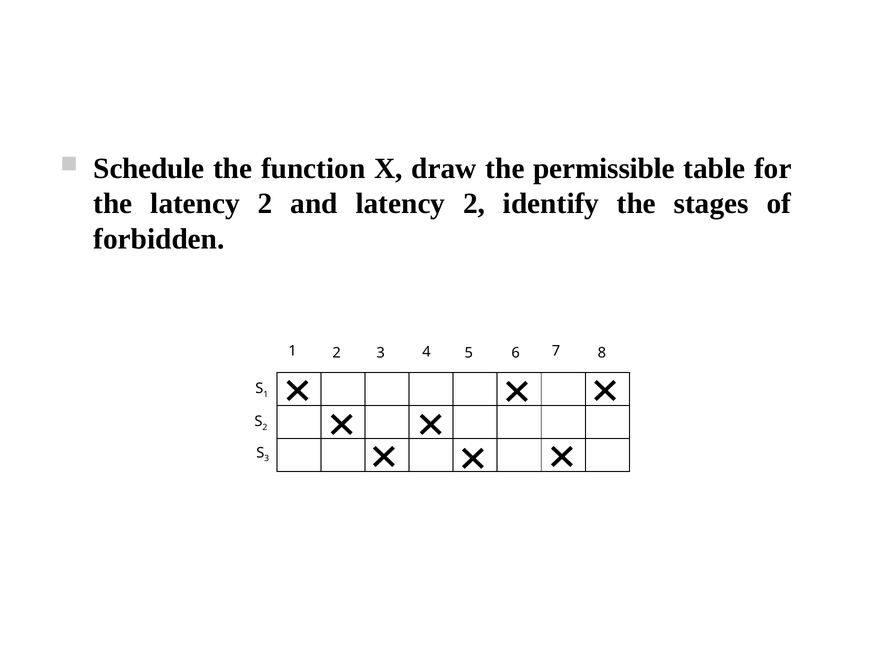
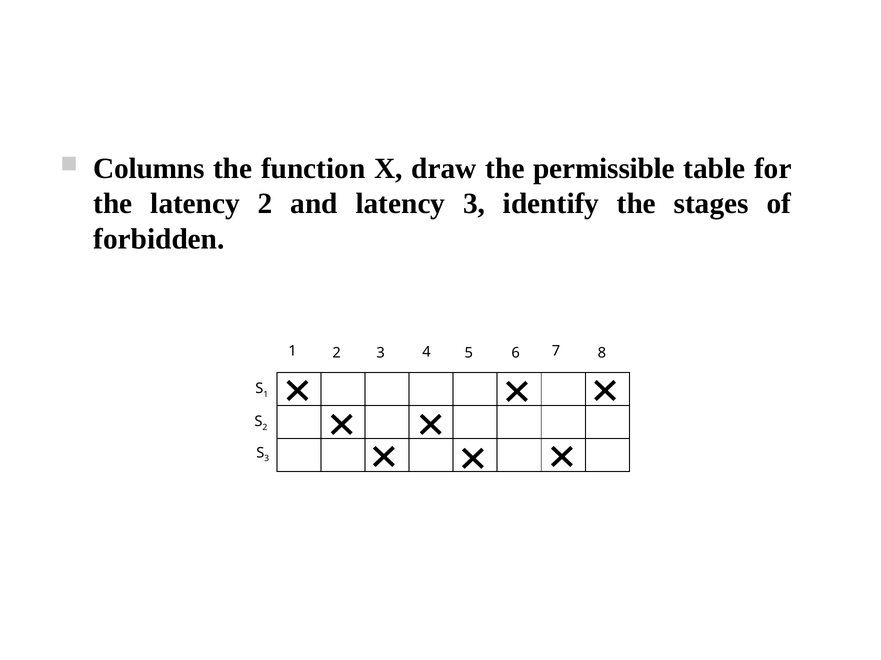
Schedule: Schedule -> Columns
and latency 2: 2 -> 3
